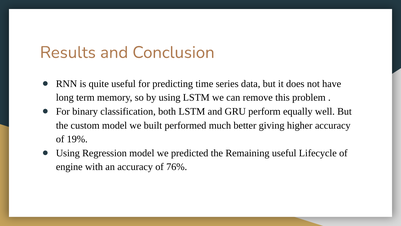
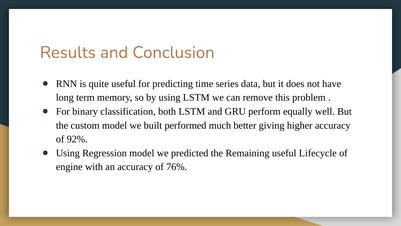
19%: 19% -> 92%
